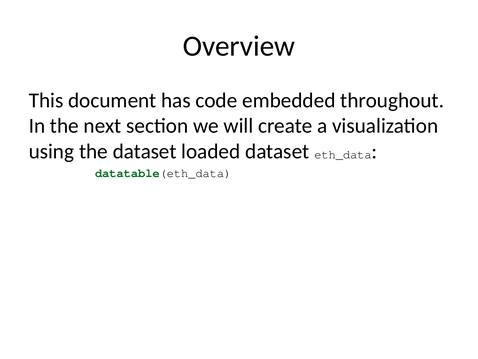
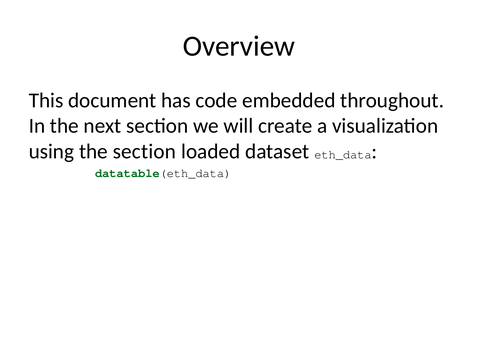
the dataset: dataset -> section
